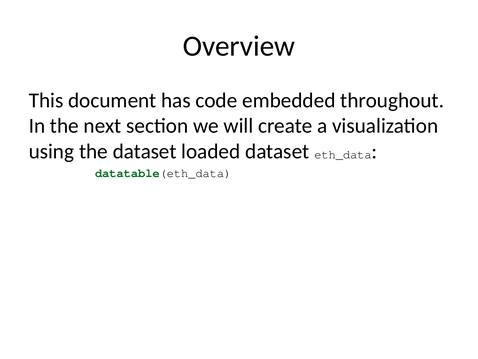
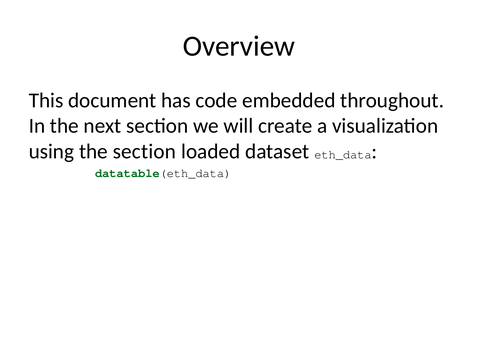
the dataset: dataset -> section
